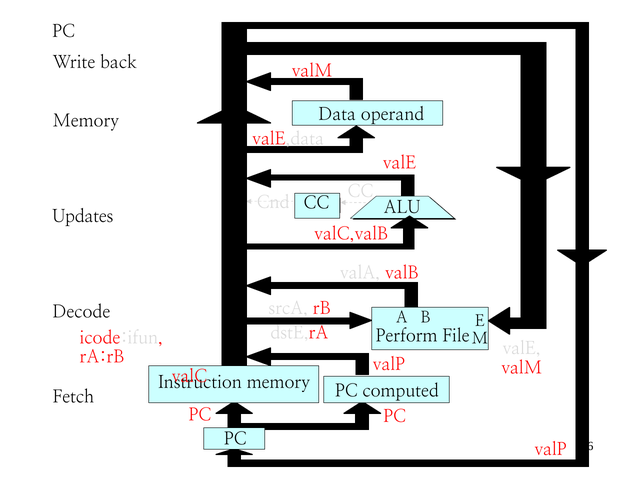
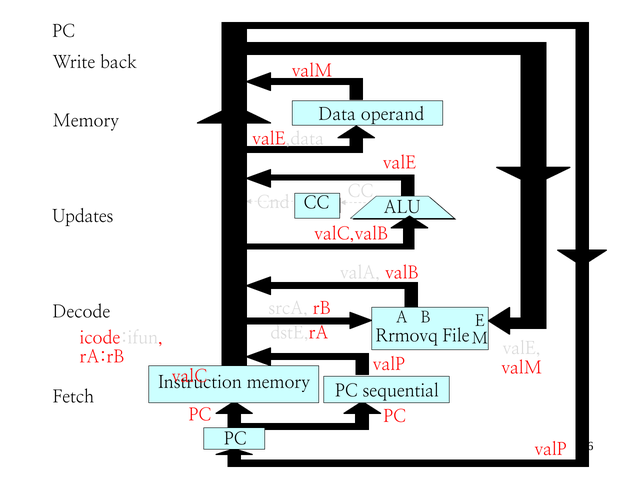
Perform: Perform -> Rrmovq
computed: computed -> sequential
